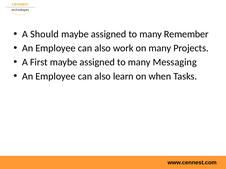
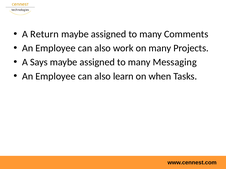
Should: Should -> Return
Remember: Remember -> Comments
First: First -> Says
